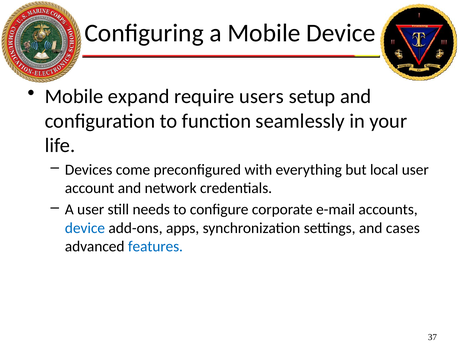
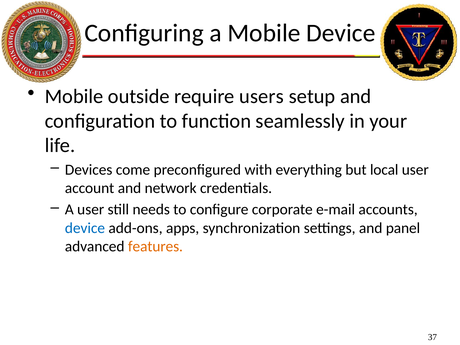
expand: expand -> outside
cases: cases -> panel
features colour: blue -> orange
